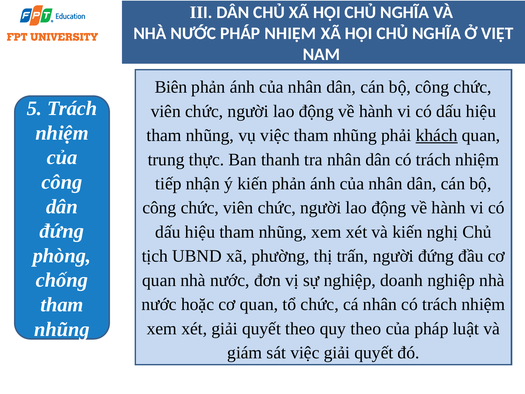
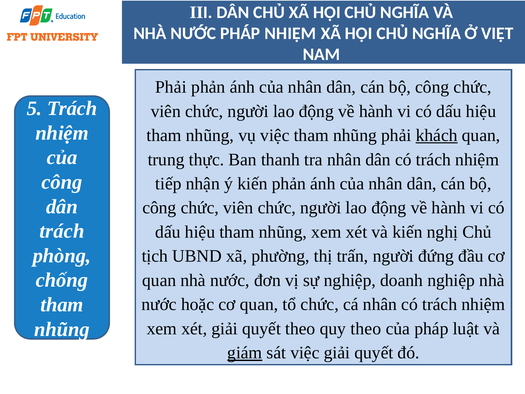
Biên at (171, 87): Biên -> Phải
đứng at (62, 231): đứng -> trách
giám underline: none -> present
